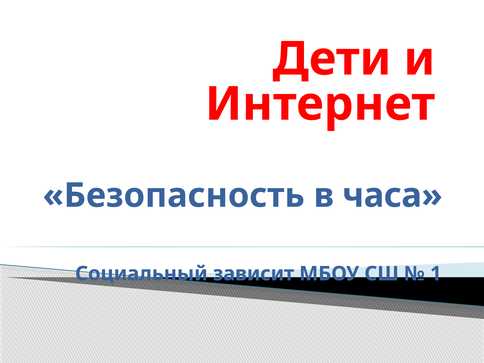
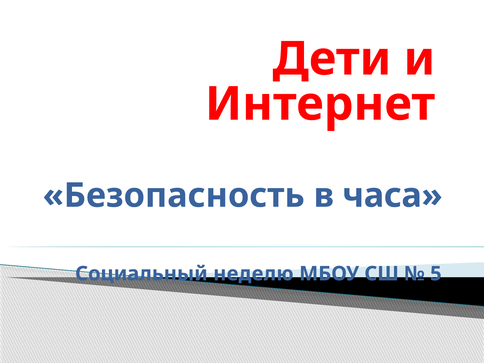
зависит: зависит -> неделю
1: 1 -> 5
